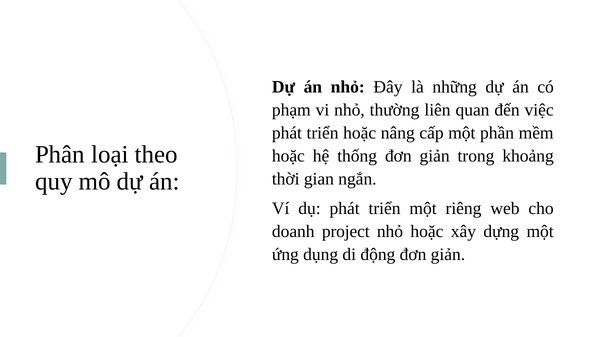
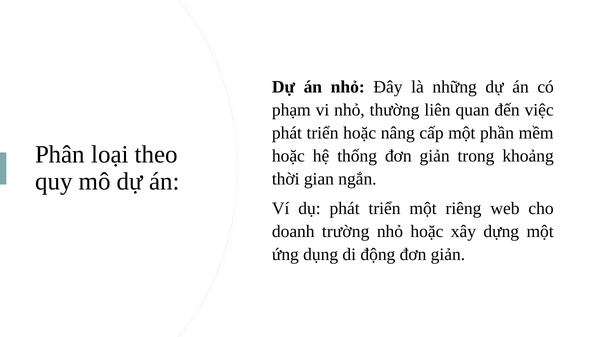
project: project -> trường
